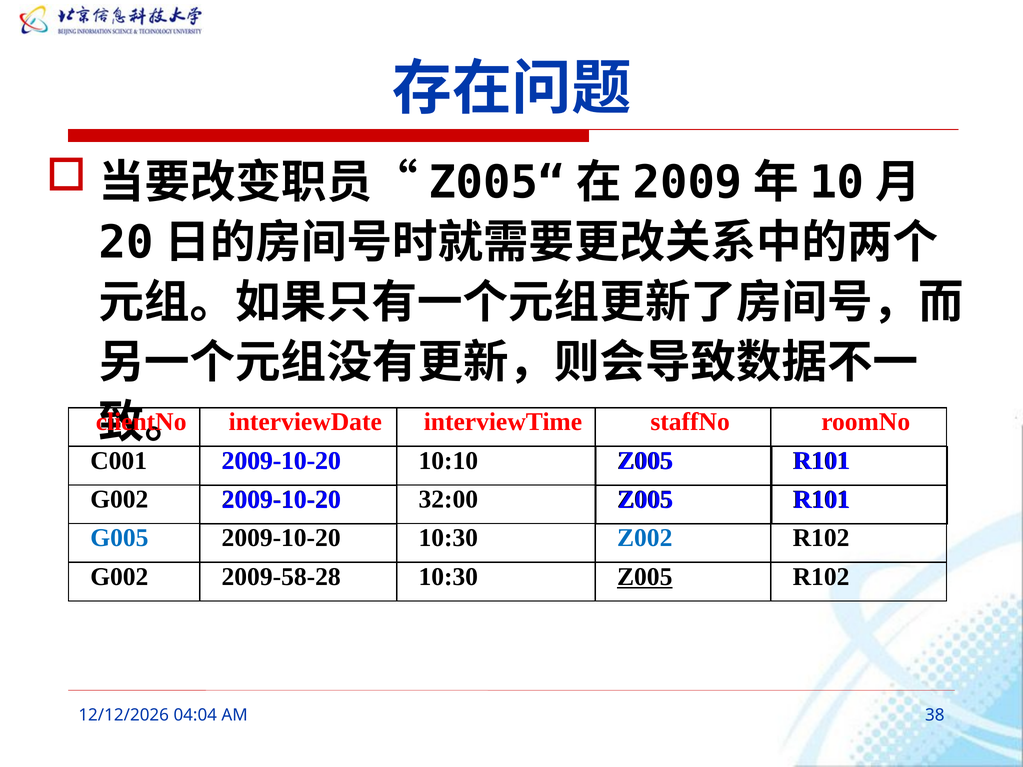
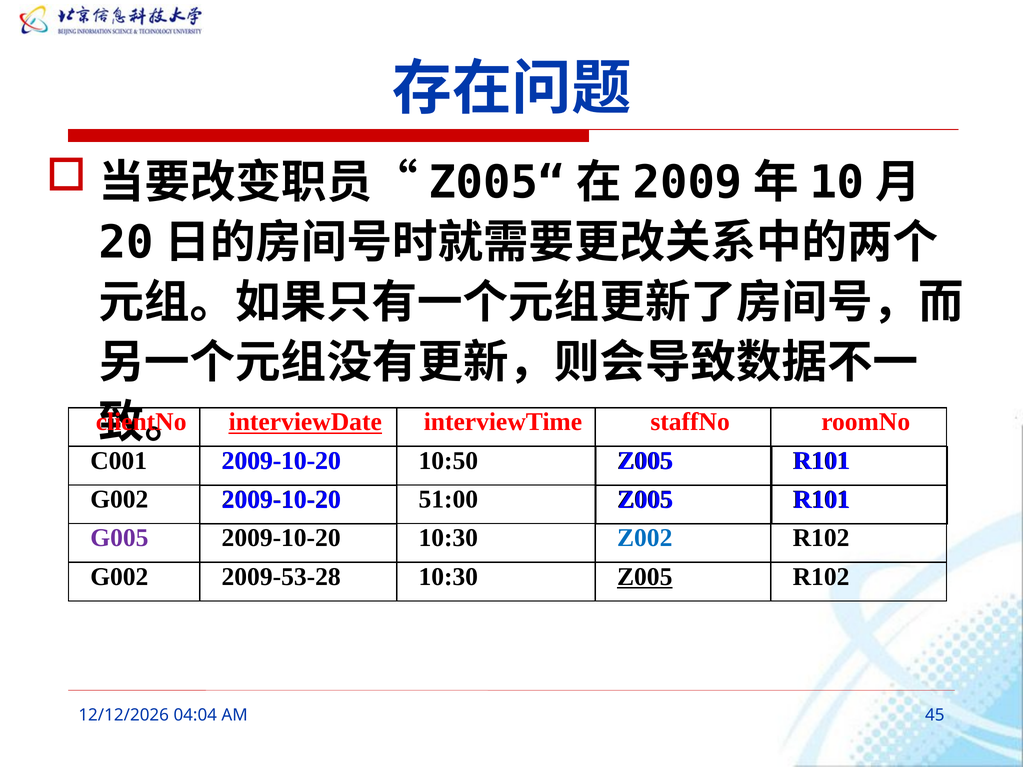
interviewDate underline: none -> present
10:10: 10:10 -> 10:50
32:00: 32:00 -> 51:00
G005 colour: blue -> purple
2009-58-28: 2009-58-28 -> 2009-53-28
38: 38 -> 45
